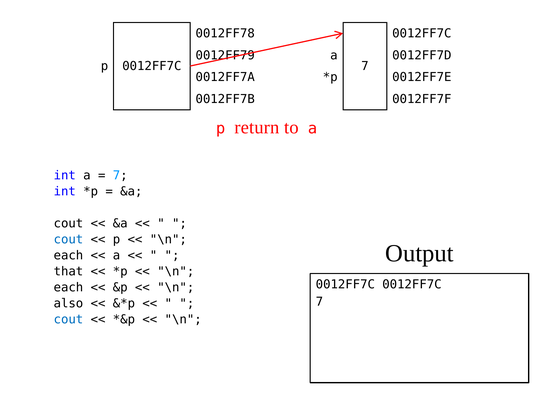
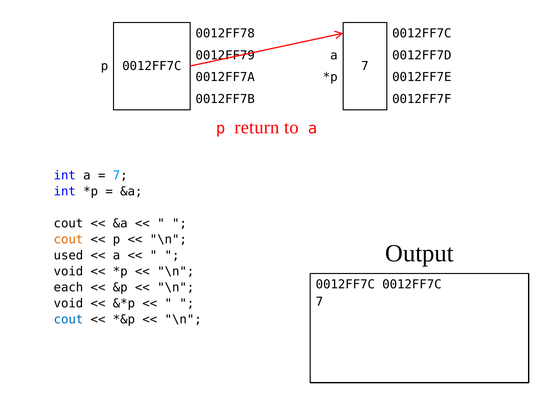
cout at (68, 240) colour: blue -> orange
each at (68, 256): each -> used
that at (68, 272): that -> void
also at (68, 304): also -> void
